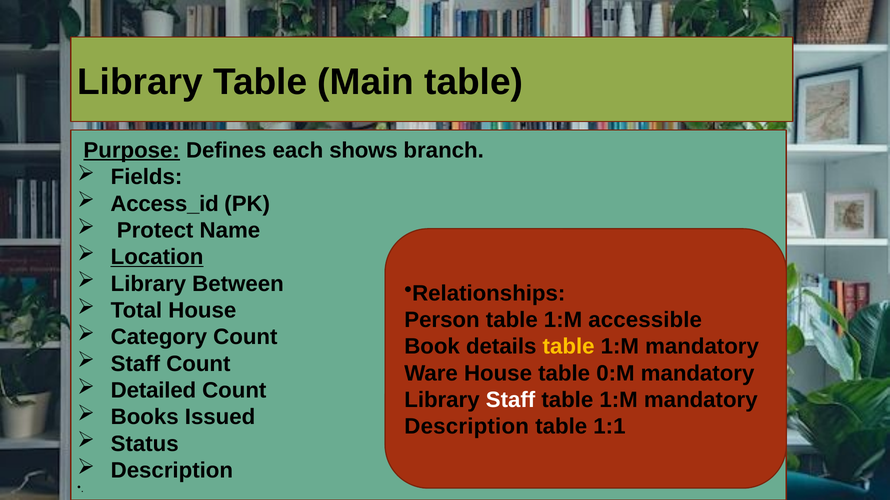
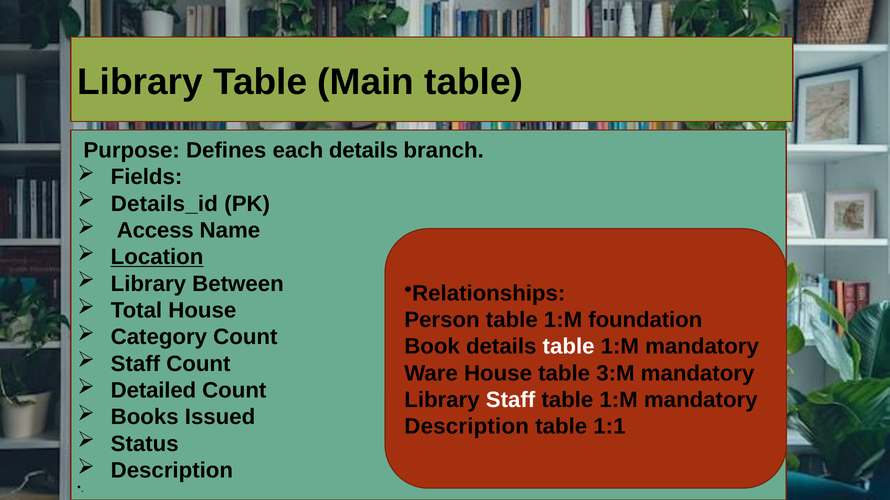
Purpose underline: present -> none
each shows: shows -> details
Access_id: Access_id -> Details_id
Protect: Protect -> Access
accessible: accessible -> foundation
table at (569, 347) colour: yellow -> white
0:M: 0:M -> 3:M
